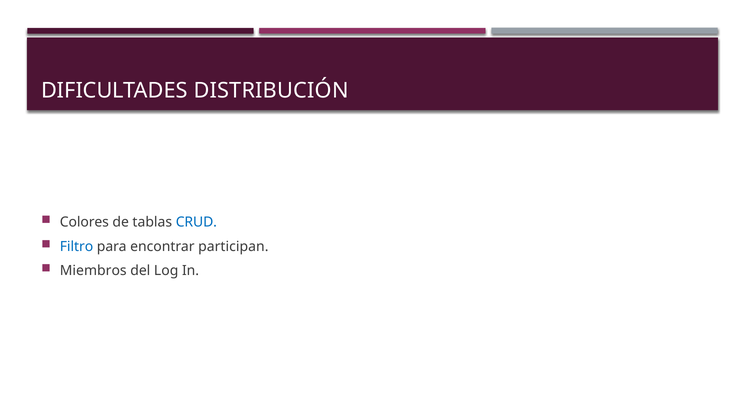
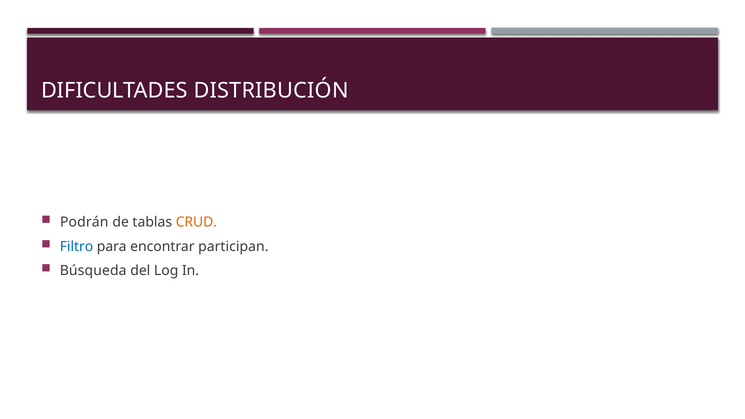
Colores: Colores -> Podrán
CRUD colour: blue -> orange
Miembros: Miembros -> Búsqueda
